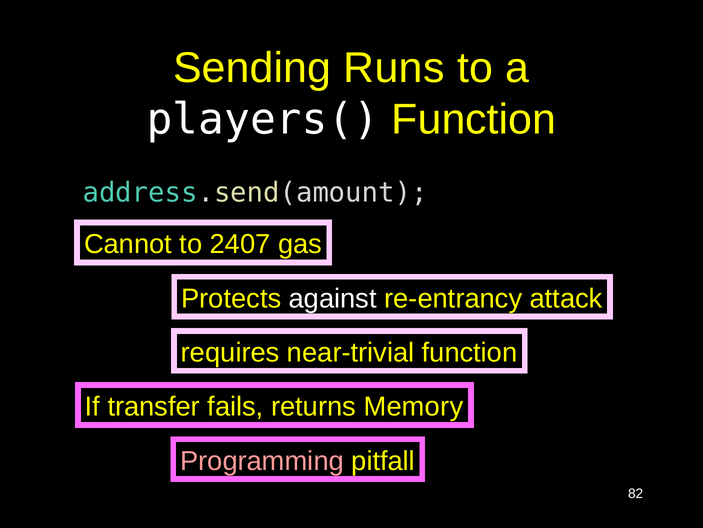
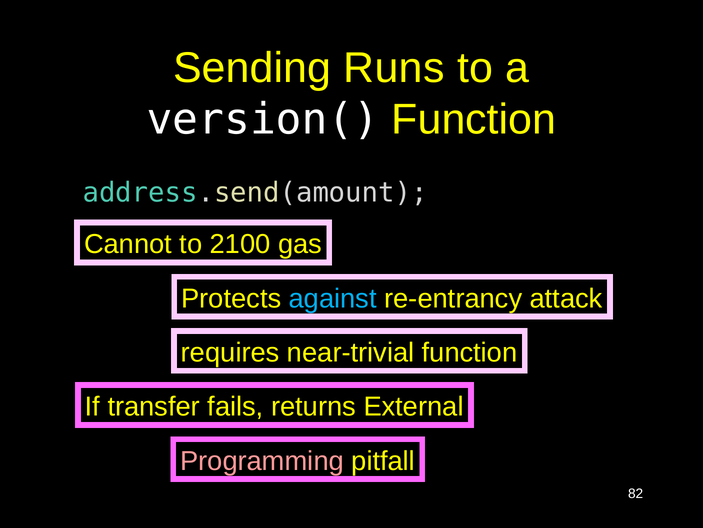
players(: players( -> version(
2407: 2407 -> 2100
against colour: white -> light blue
Memory: Memory -> External
